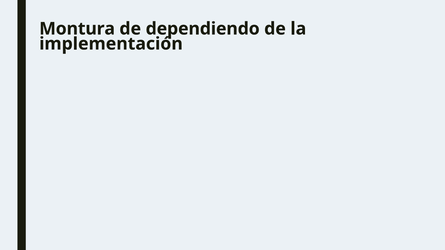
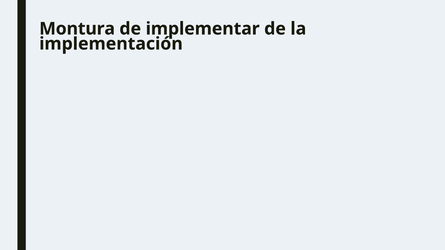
dependiendo: dependiendo -> implementar
